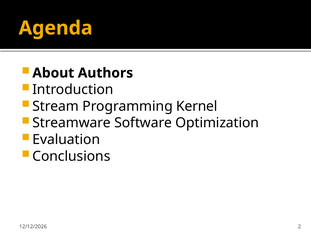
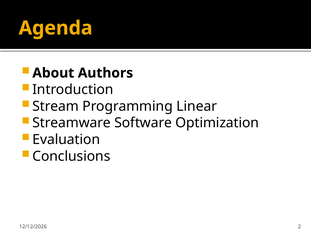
Kernel: Kernel -> Linear
